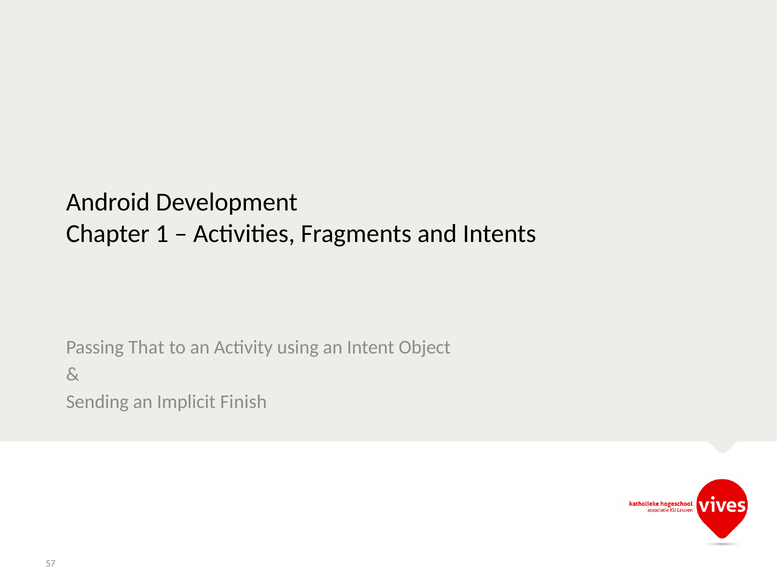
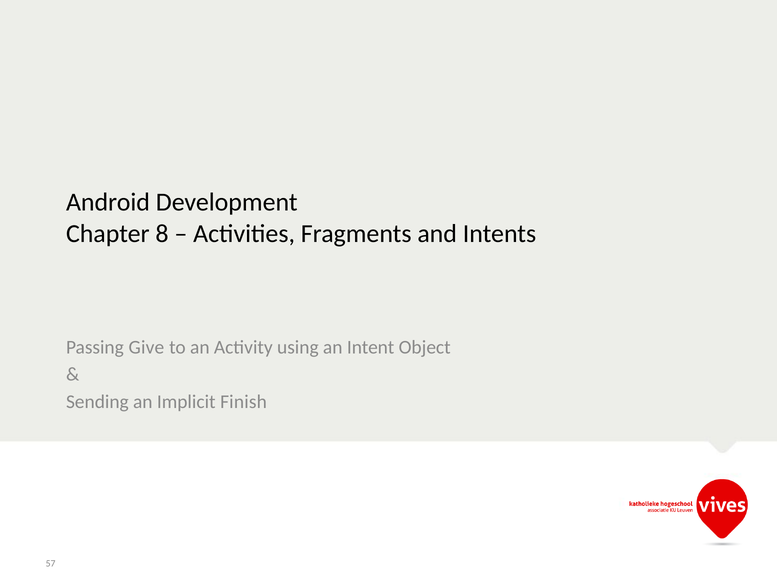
1: 1 -> 8
That: That -> Give
